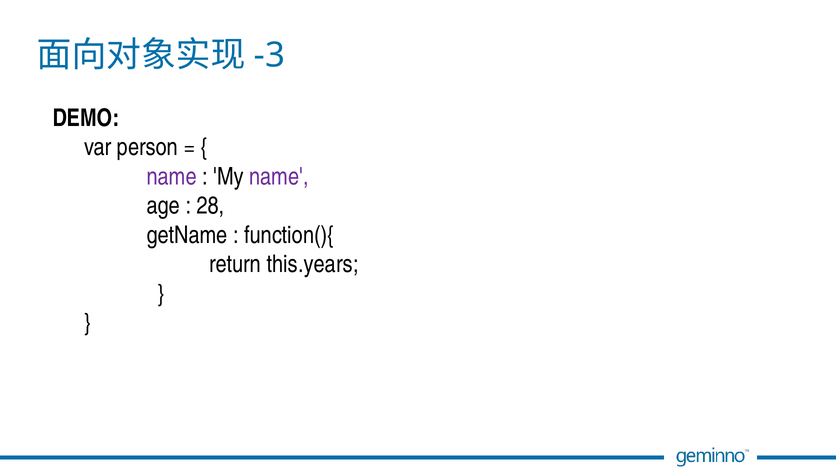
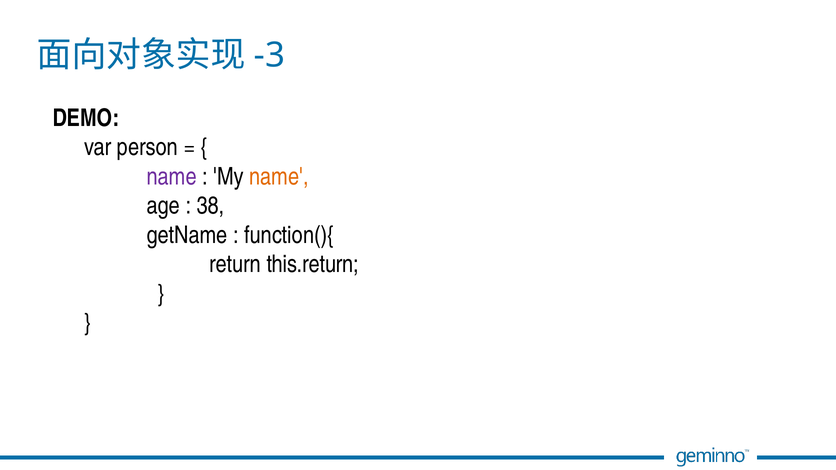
name at (279, 177) colour: purple -> orange
28: 28 -> 38
this.years: this.years -> this.return
